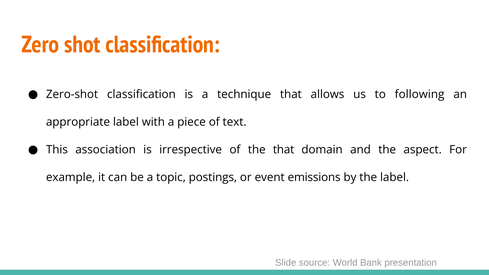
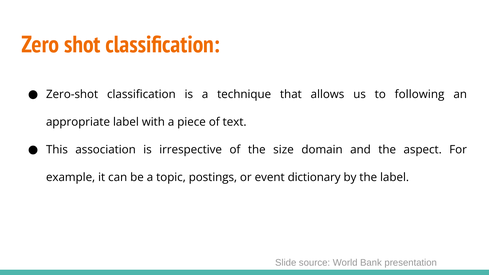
the that: that -> size
emissions: emissions -> dictionary
